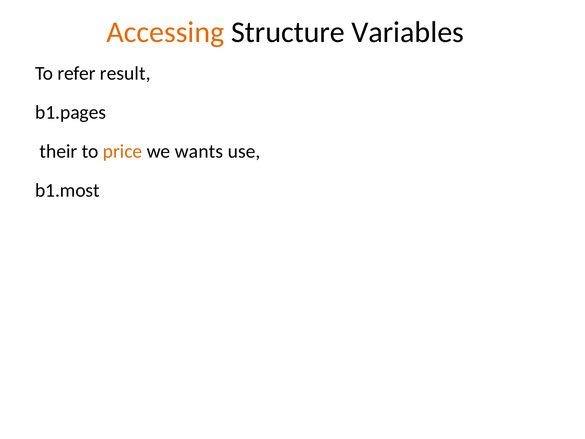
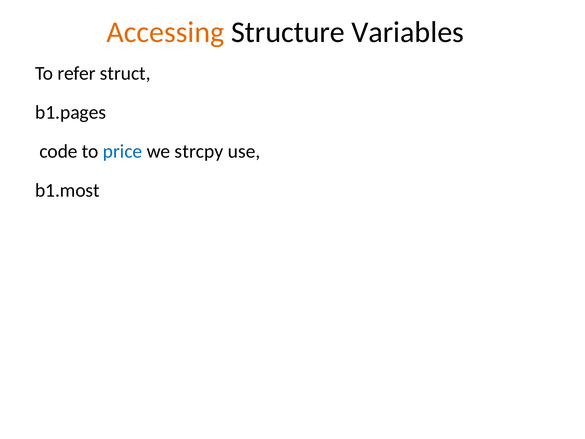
result: result -> struct
their: their -> code
price colour: orange -> blue
wants: wants -> strcpy
